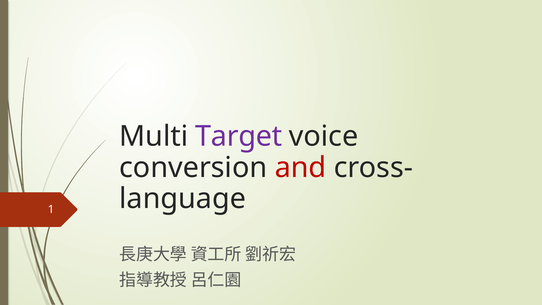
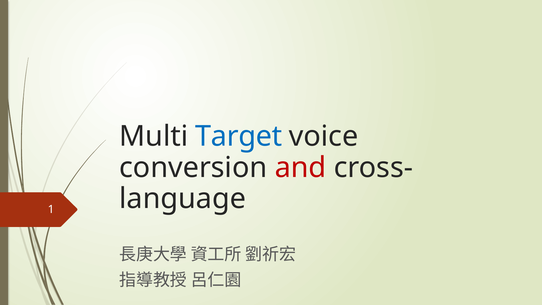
Target colour: purple -> blue
